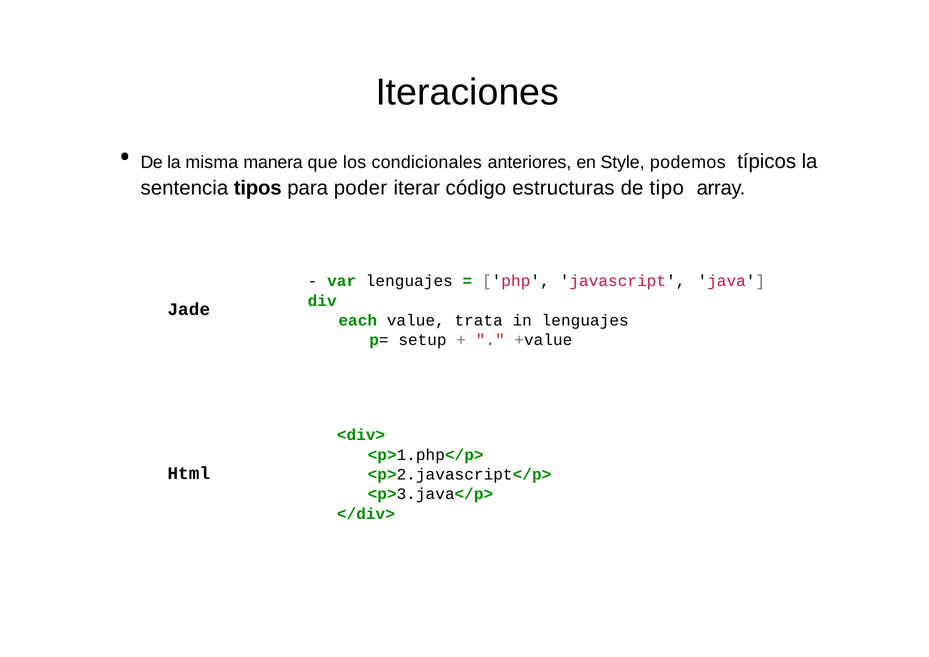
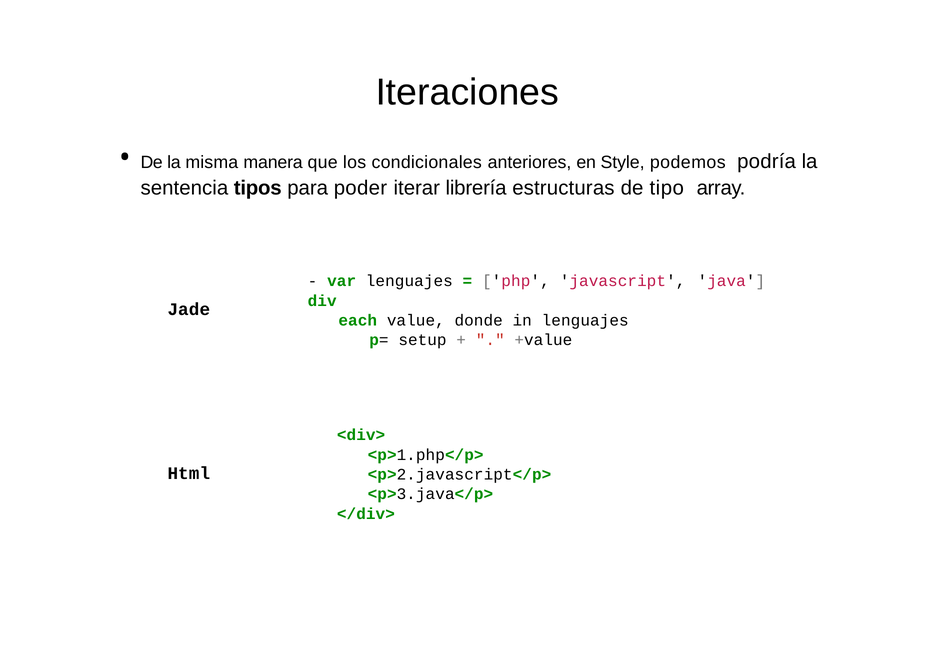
típicos: típicos -> podría
código: código -> librería
trata: trata -> donde
